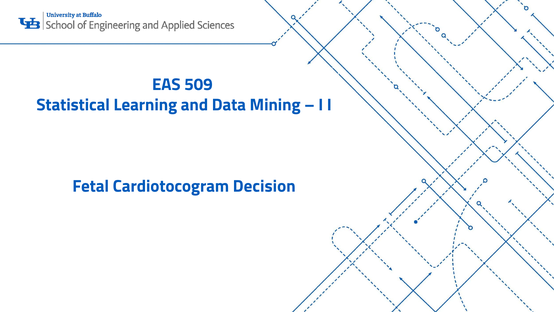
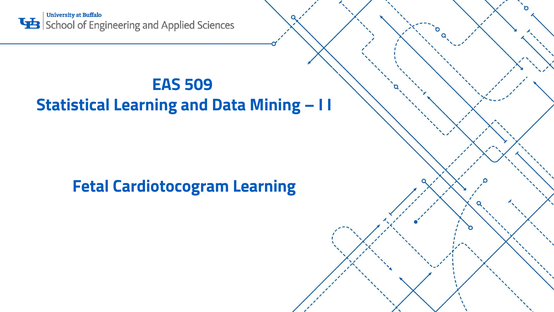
Cardiotocogram Decision: Decision -> Learning
